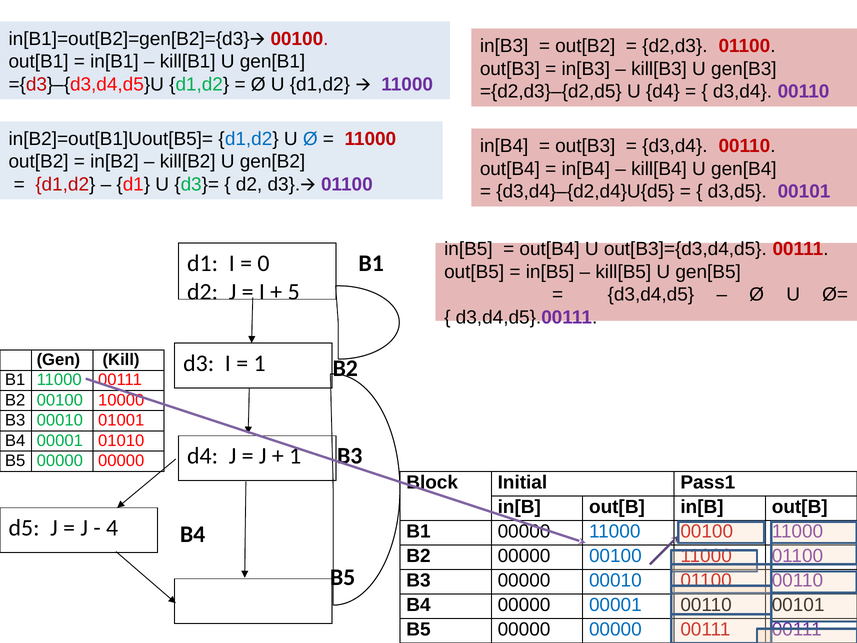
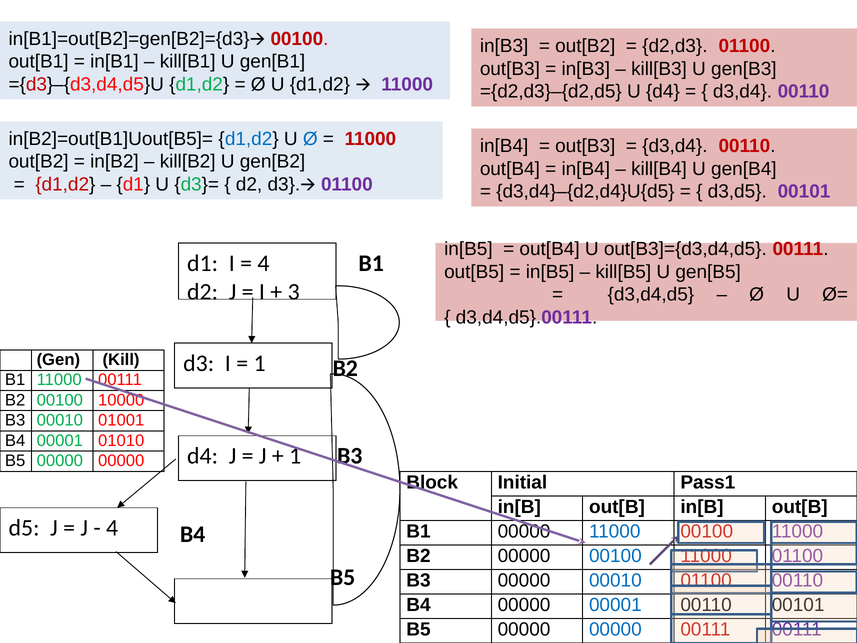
0 at (263, 263): 0 -> 4
5: 5 -> 3
